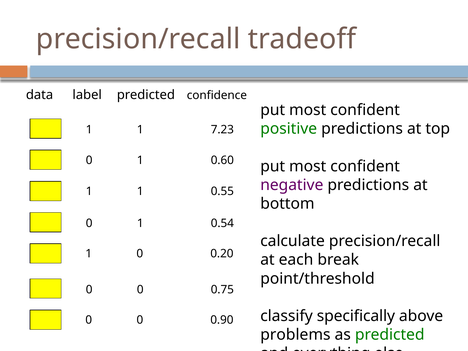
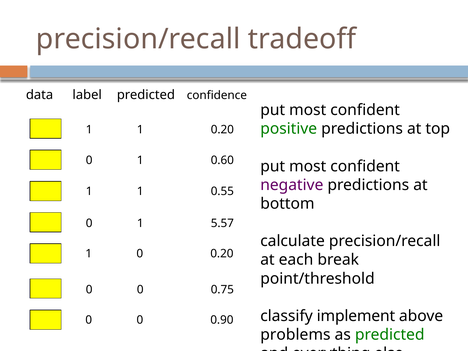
7.23 at (222, 130): 7.23 -> 0.20
0.54: 0.54 -> 5.57
specifically: specifically -> implement
